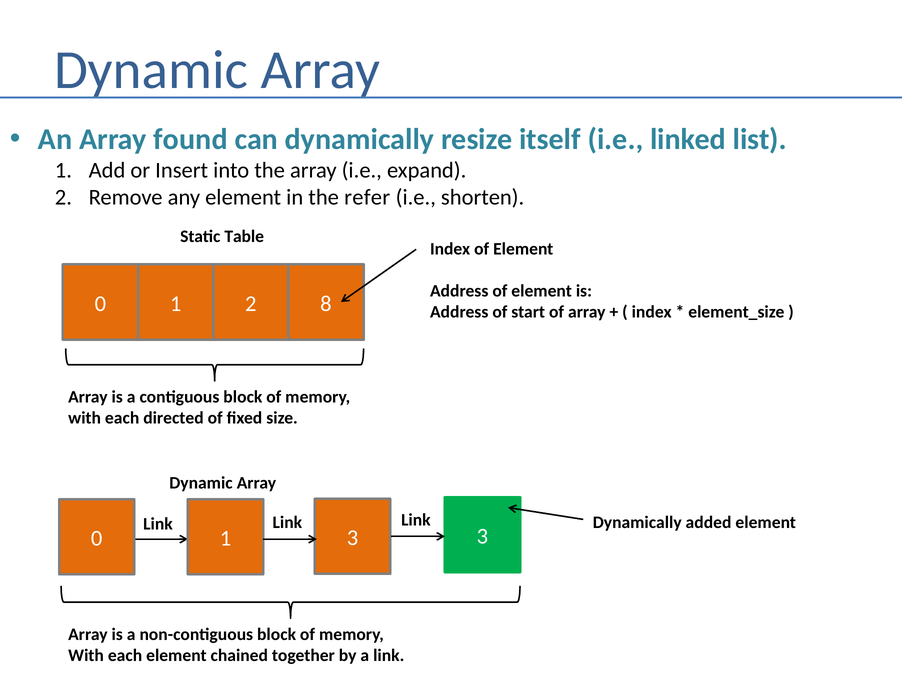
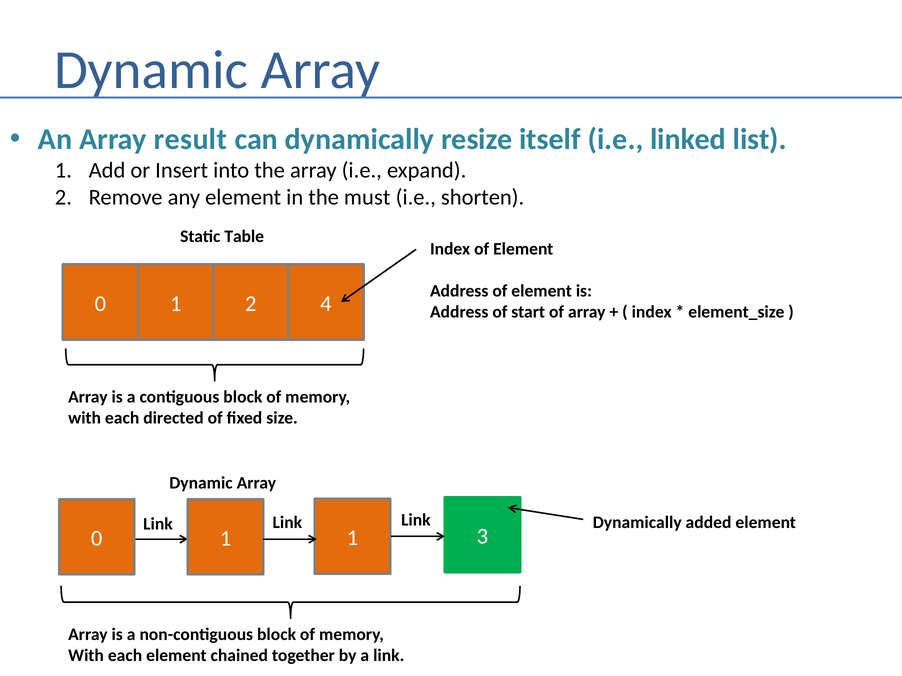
found: found -> result
refer: refer -> must
8: 8 -> 4
1 3: 3 -> 1
